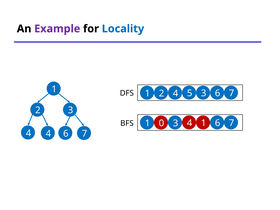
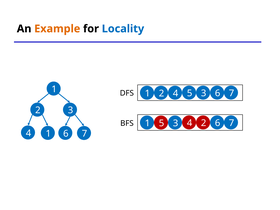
Example colour: purple -> orange
1 0: 0 -> 5
4 1: 1 -> 2
4 4: 4 -> 1
